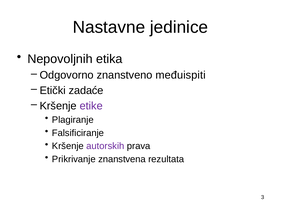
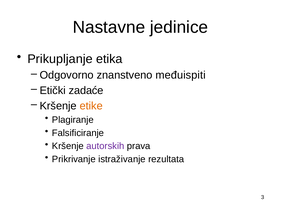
Nepovoljnih: Nepovoljnih -> Prikupljanje
etike colour: purple -> orange
znanstvena: znanstvena -> istraživanje
